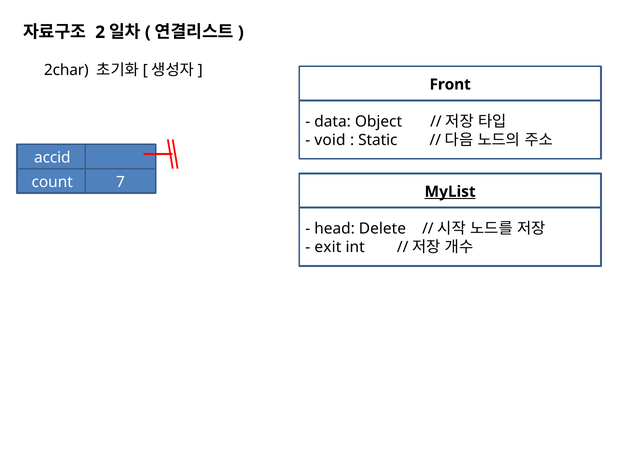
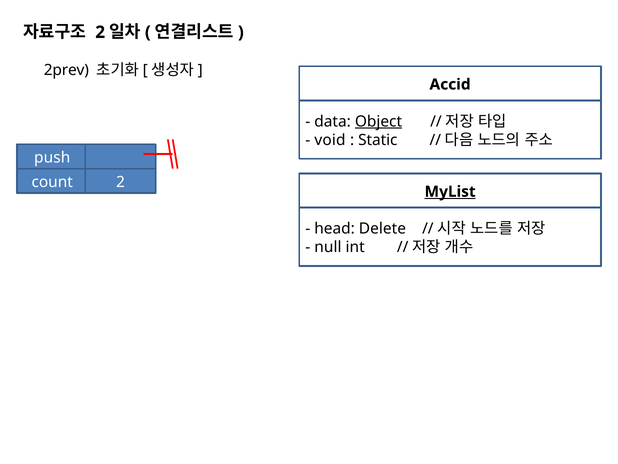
2char: 2char -> 2prev
Front: Front -> Accid
Object underline: none -> present
accid: accid -> push
count 7: 7 -> 2
exit: exit -> null
